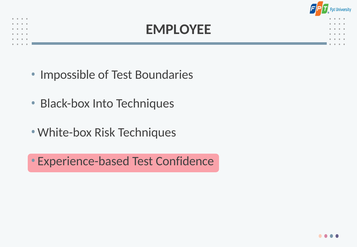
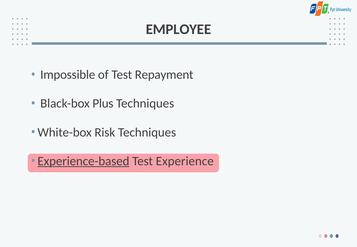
Boundaries: Boundaries -> Repayment
Into: Into -> Plus
Experience-based underline: none -> present
Confidence: Confidence -> Experience
